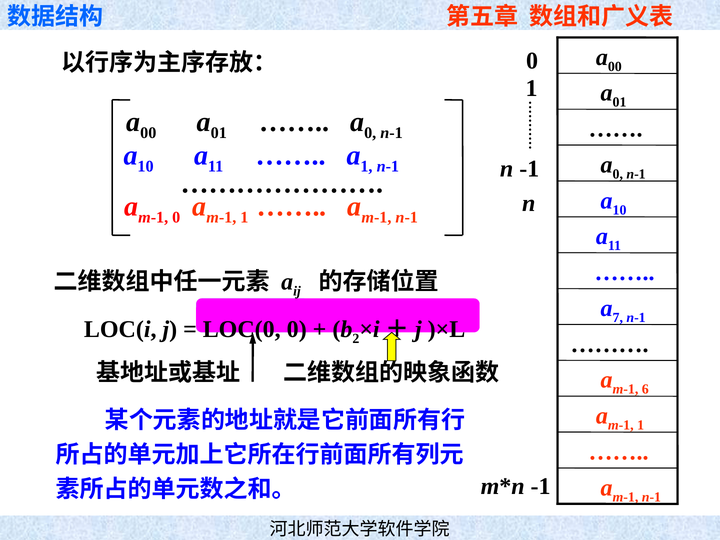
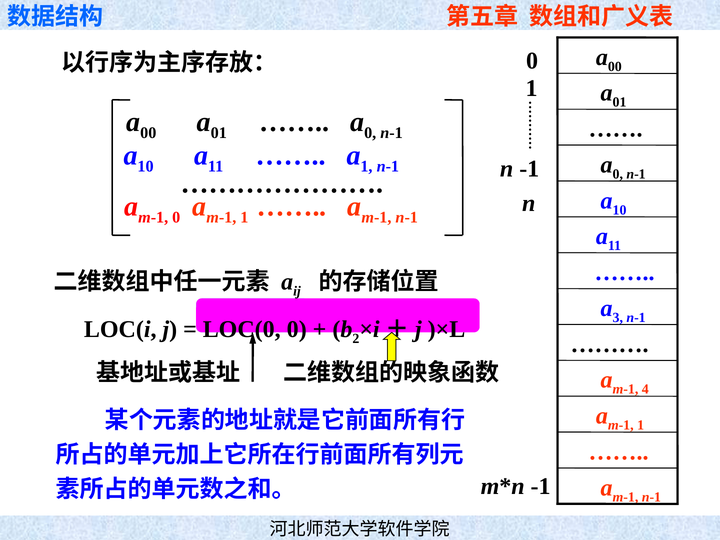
7: 7 -> 3
6: 6 -> 4
